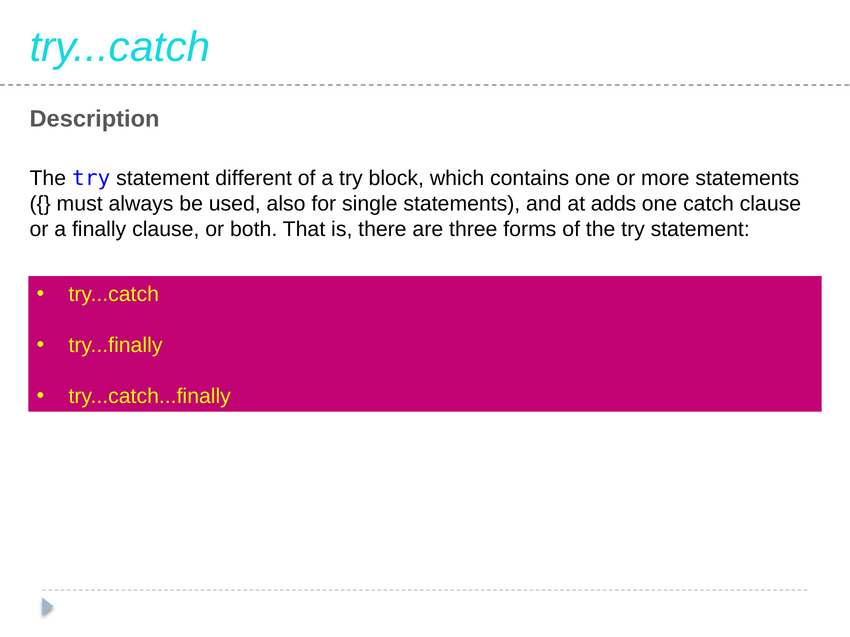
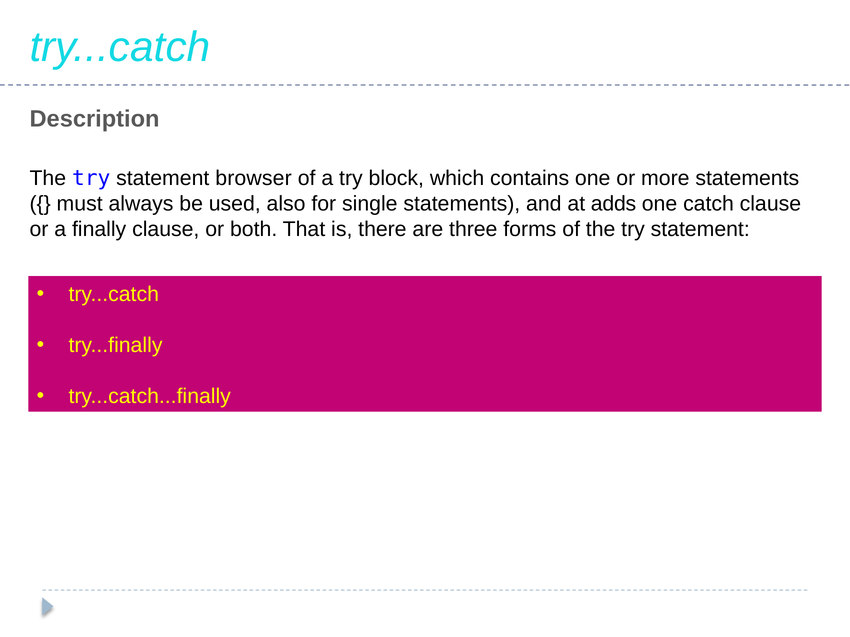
different: different -> browser
